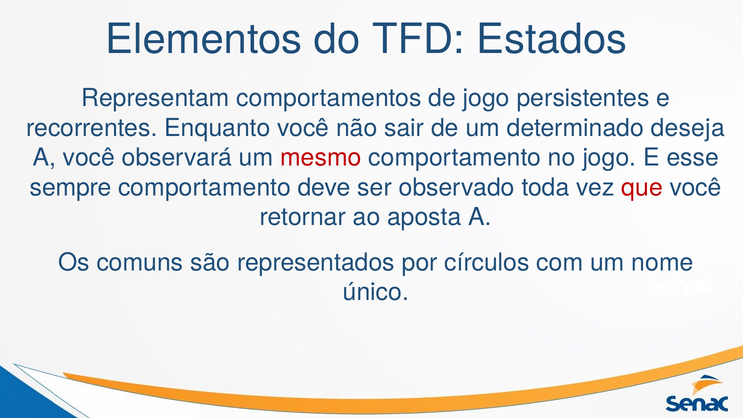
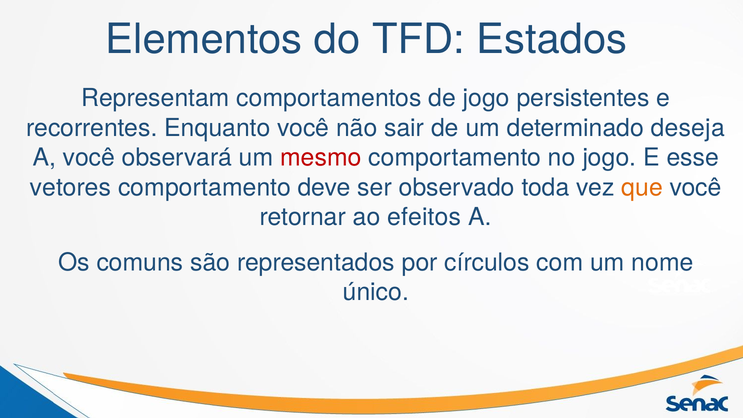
sempre: sempre -> vetores
que colour: red -> orange
aposta: aposta -> efeitos
